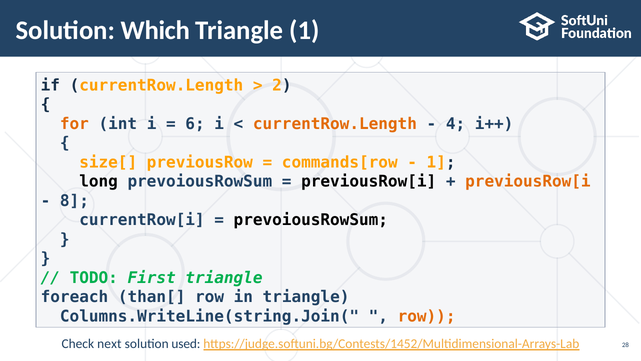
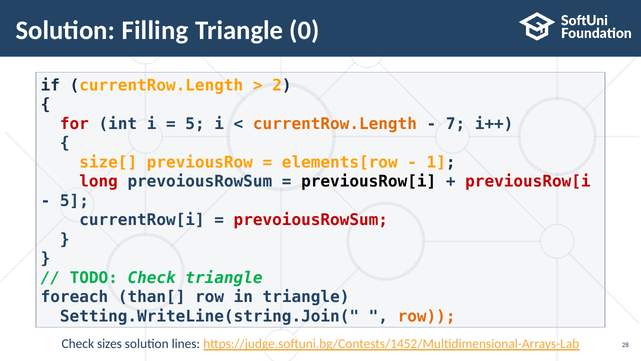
Which: Which -> Filling
Triangle 1: 1 -> 0
for colour: orange -> red
6 at (195, 124): 6 -> 5
4: 4 -> 7
commands[row: commands[row -> elements[row
long colour: black -> red
previousRow[i at (528, 181) colour: orange -> red
8 at (74, 201): 8 -> 5
prevoiousRowSum at (311, 220) colour: black -> red
TODO First: First -> Check
Columns.WriteLine(string.Join(: Columns.WriteLine(string.Join( -> Setting.WriteLine(string.Join(
next: next -> sizes
used: used -> lines
